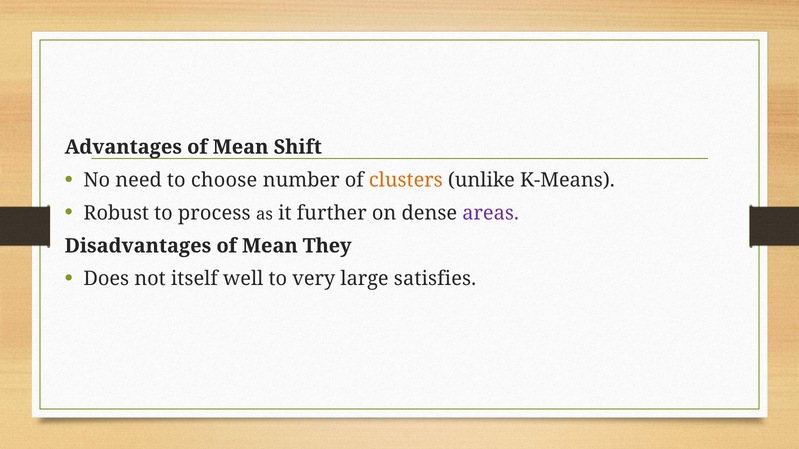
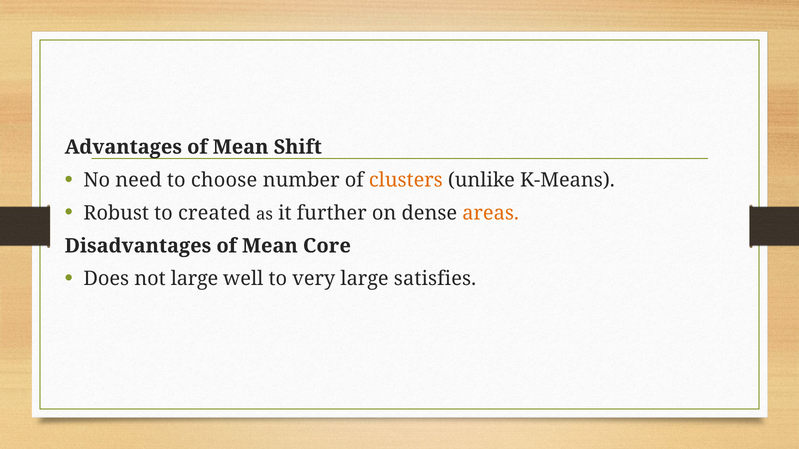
process: process -> created
areas colour: purple -> orange
They: They -> Core
not itself: itself -> large
